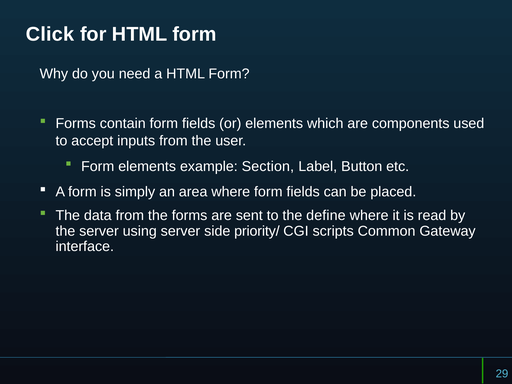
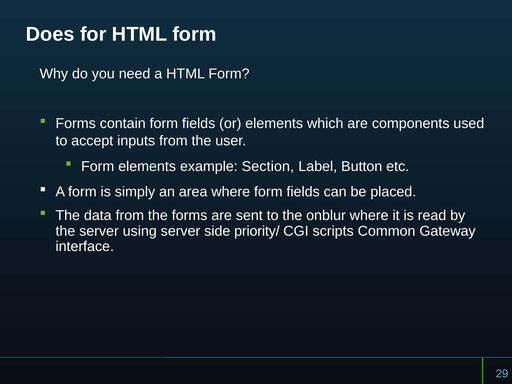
Click: Click -> Does
define: define -> onblur
